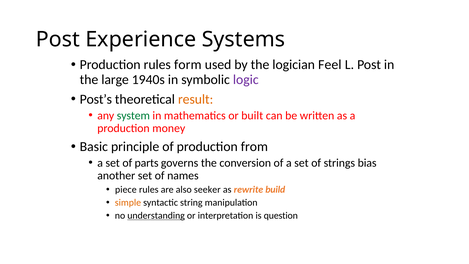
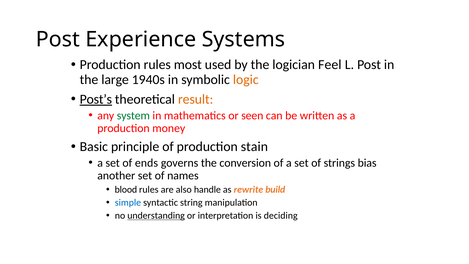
form: form -> most
logic colour: purple -> orange
Post’s underline: none -> present
built: built -> seen
from: from -> stain
parts: parts -> ends
piece: piece -> blood
seeker: seeker -> handle
simple colour: orange -> blue
question: question -> deciding
